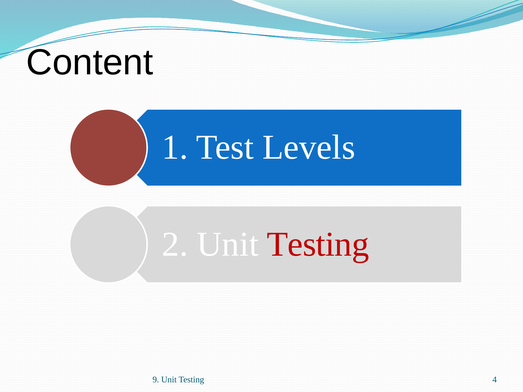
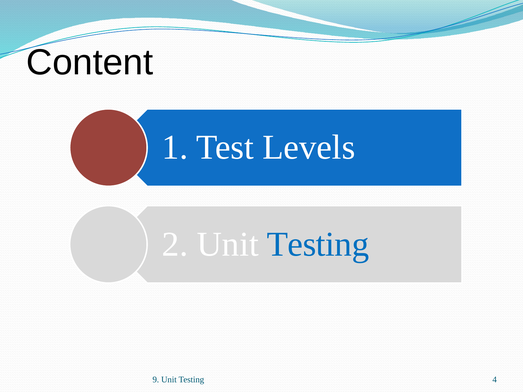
Testing at (318, 244) colour: red -> blue
